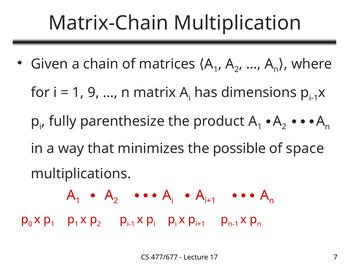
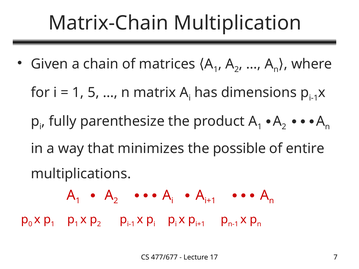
9: 9 -> 5
space: space -> entire
